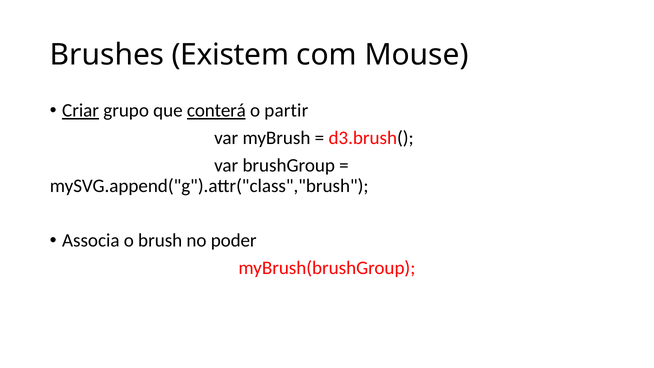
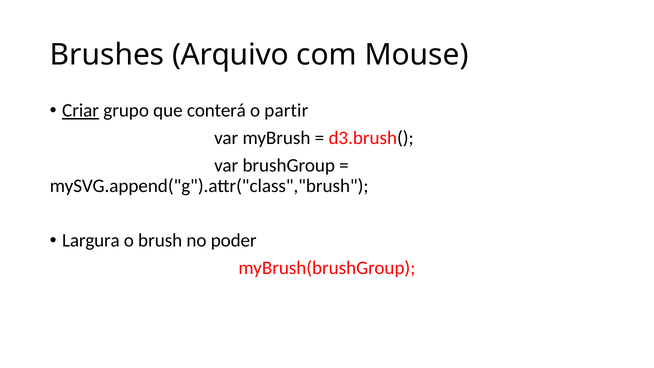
Existem: Existem -> Arquivo
conterá underline: present -> none
Associa: Associa -> Largura
